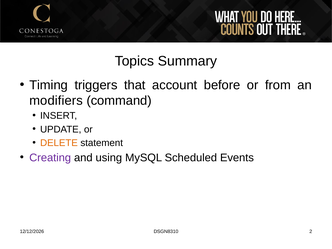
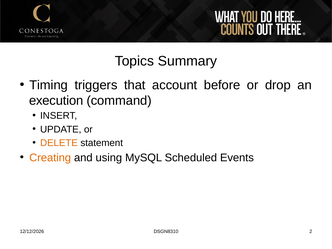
from: from -> drop
modifiers: modifiers -> execution
Creating colour: purple -> orange
